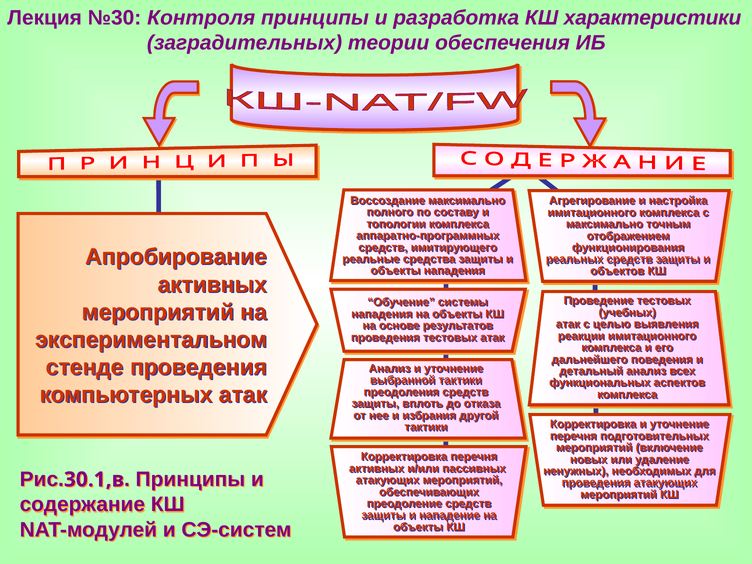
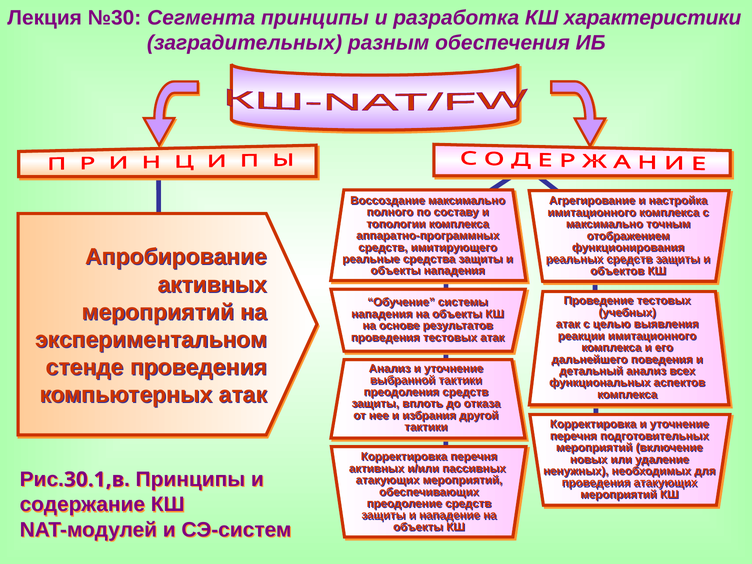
Контроля: Контроля -> Сегмента
теории: теории -> разным
